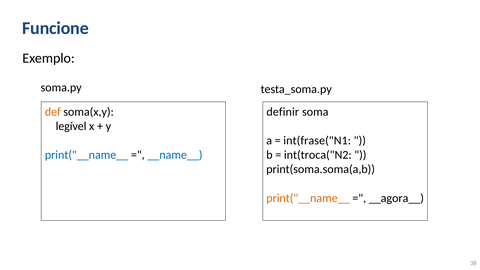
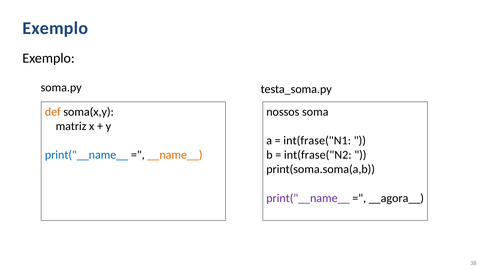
Funcione at (55, 28): Funcione -> Exemplo
definir: definir -> nossos
legível: legível -> matriz
__name__ colour: blue -> orange
int(troca("N2: int(troca("N2 -> int(frase("N2
print("__name__ at (308, 198) colour: orange -> purple
